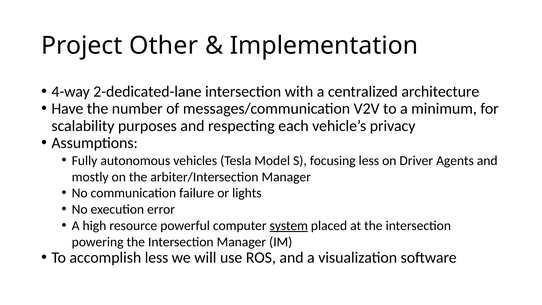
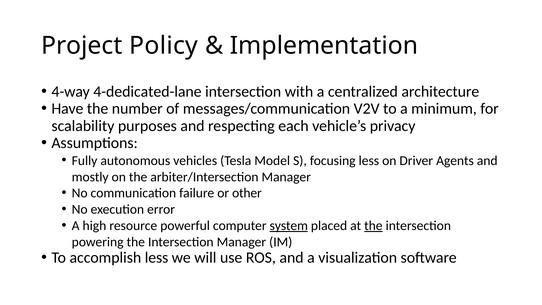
Other: Other -> Policy
2-dedicated-lane: 2-dedicated-lane -> 4-dedicated-lane
lights: lights -> other
the at (373, 226) underline: none -> present
